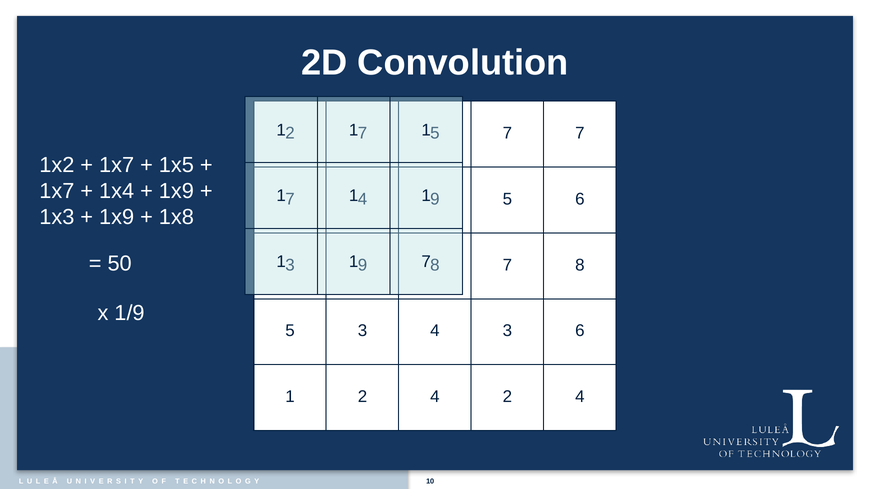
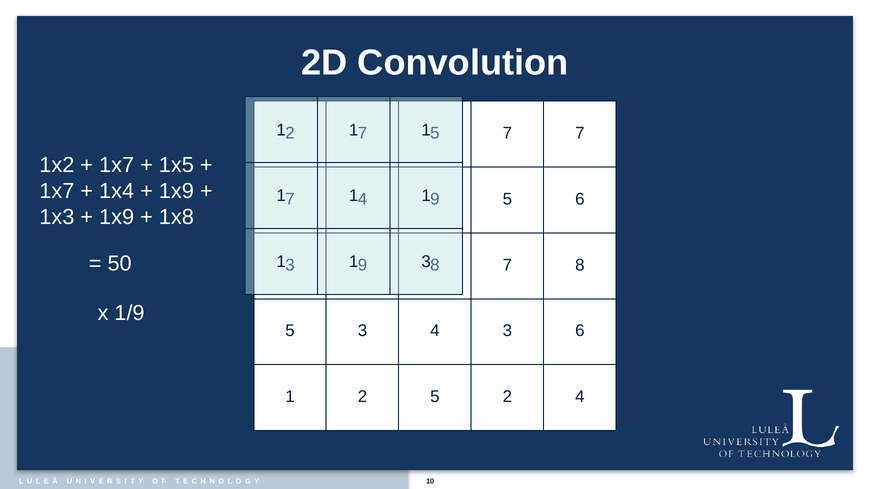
1 7: 7 -> 3
1 2 4: 4 -> 5
